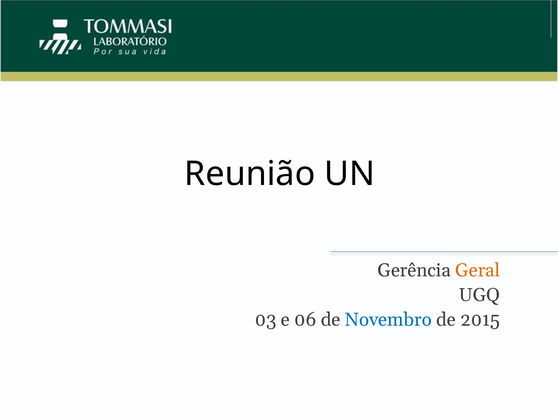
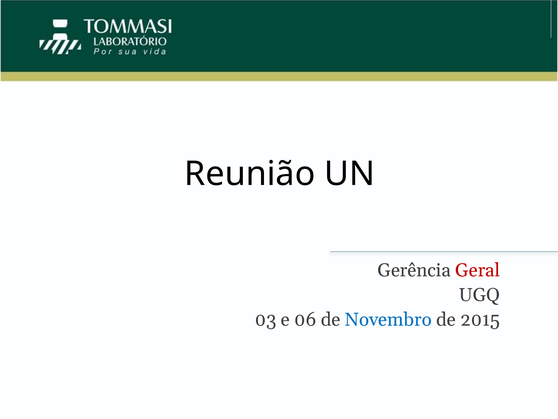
Geral colour: orange -> red
